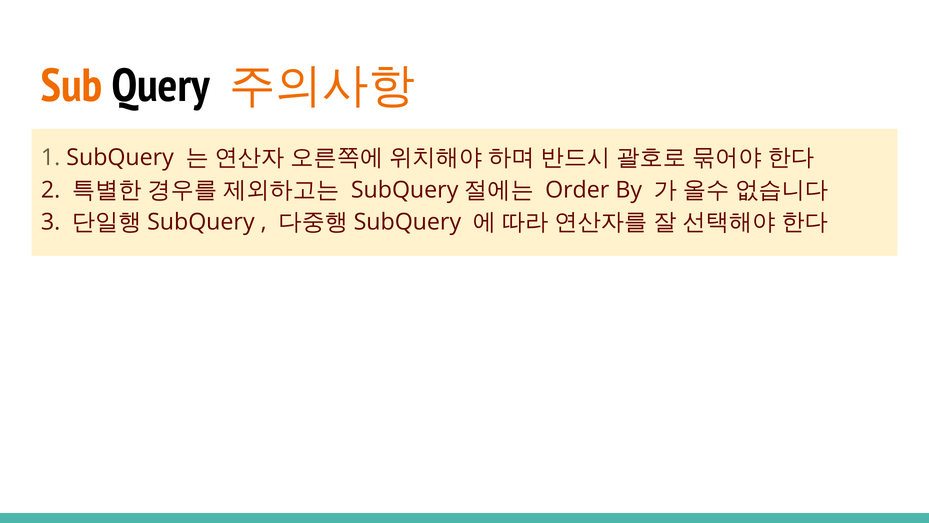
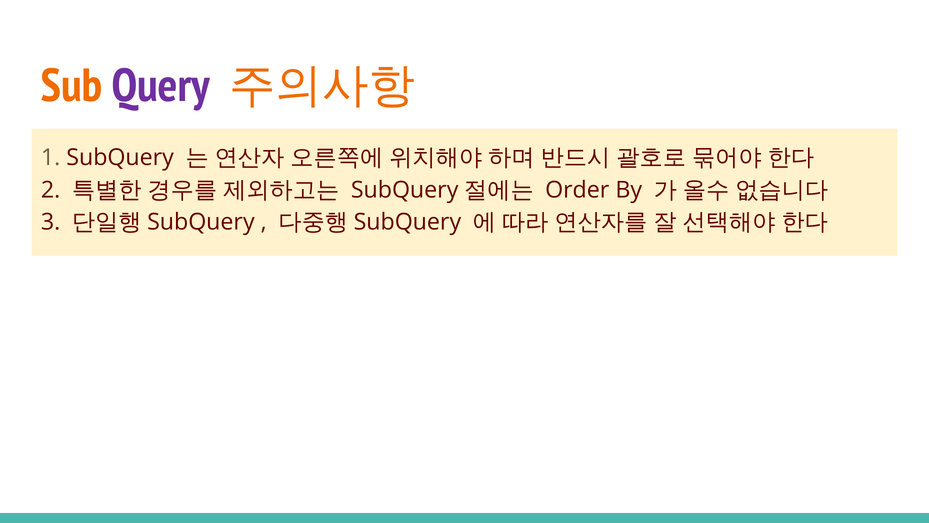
Query colour: black -> purple
